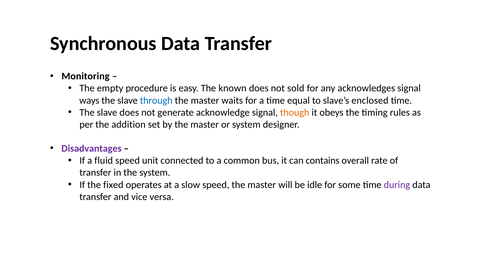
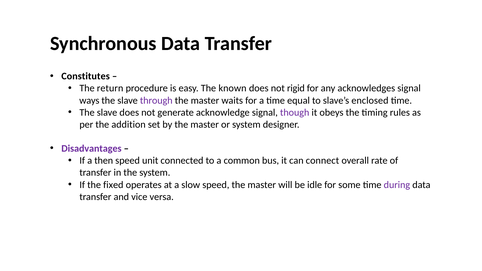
Monitoring: Monitoring -> Constitutes
empty: empty -> return
sold: sold -> rigid
through colour: blue -> purple
though colour: orange -> purple
fluid: fluid -> then
contains: contains -> connect
